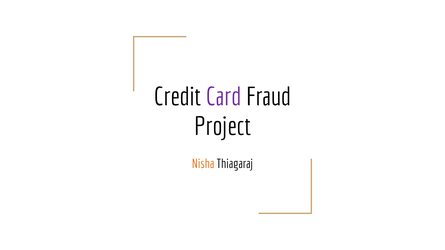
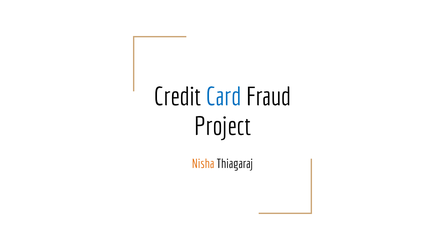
Card colour: purple -> blue
